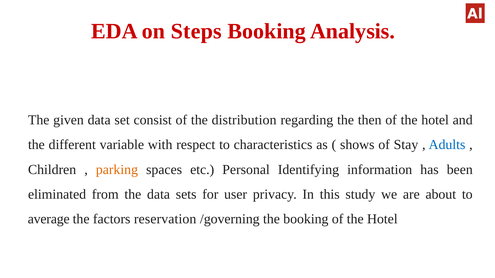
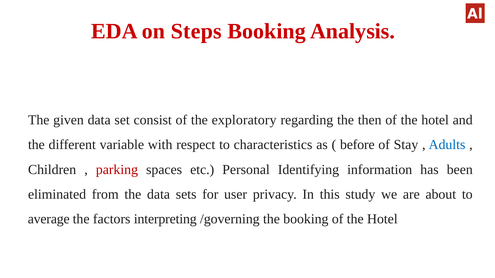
distribution: distribution -> exploratory
shows: shows -> before
parking colour: orange -> red
reservation: reservation -> interpreting
